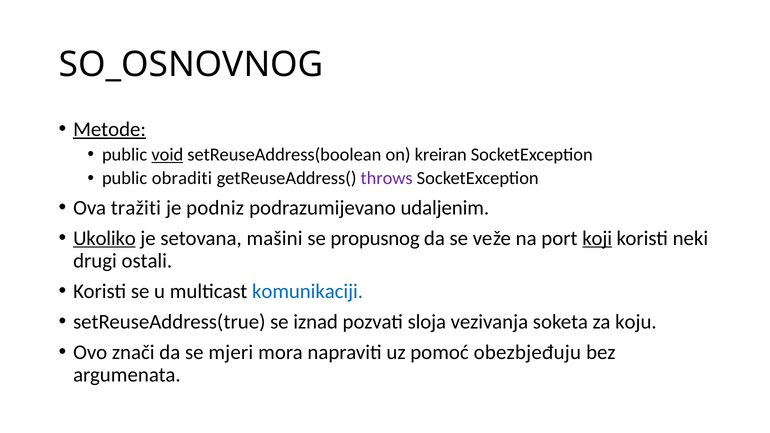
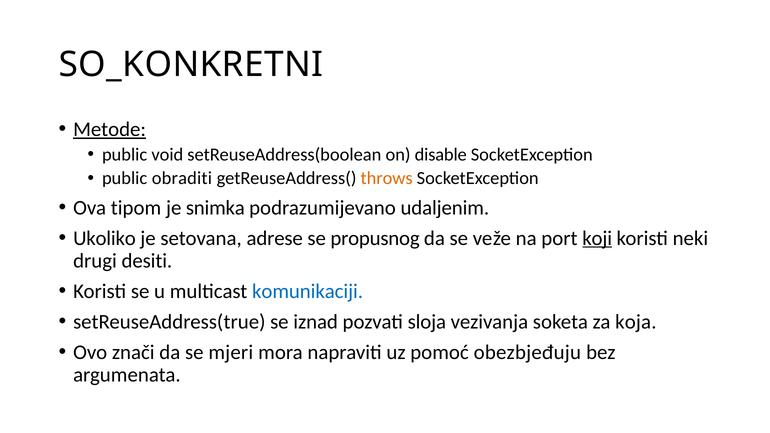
SO_OSNOVNOG: SO_OSNOVNOG -> SO_KONKRETNI
void underline: present -> none
kreiran: kreiran -> disable
throws colour: purple -> orange
tražiti: tražiti -> tipom
podniz: podniz -> snimka
Ukoliko underline: present -> none
mašini: mašini -> adrese
ostali: ostali -> desiti
koju: koju -> koja
